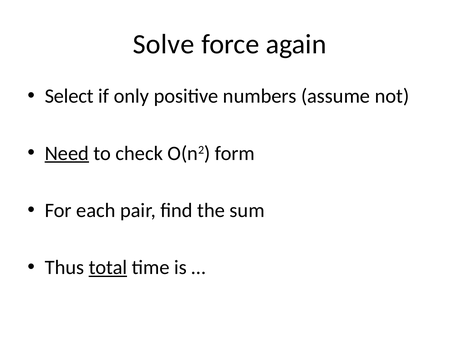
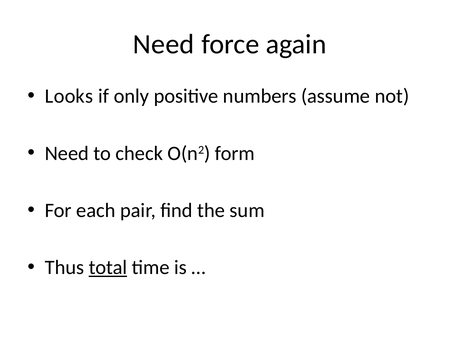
Solve at (164, 44): Solve -> Need
Select: Select -> Looks
Need at (67, 153) underline: present -> none
